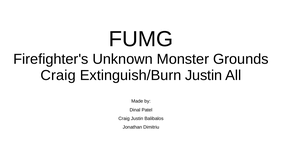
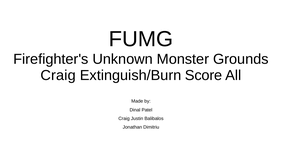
Extinguish/Burn Justin: Justin -> Score
